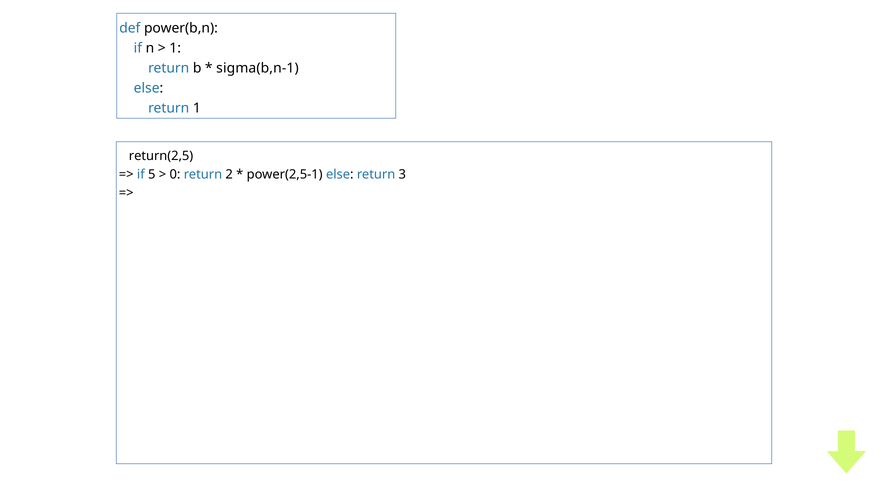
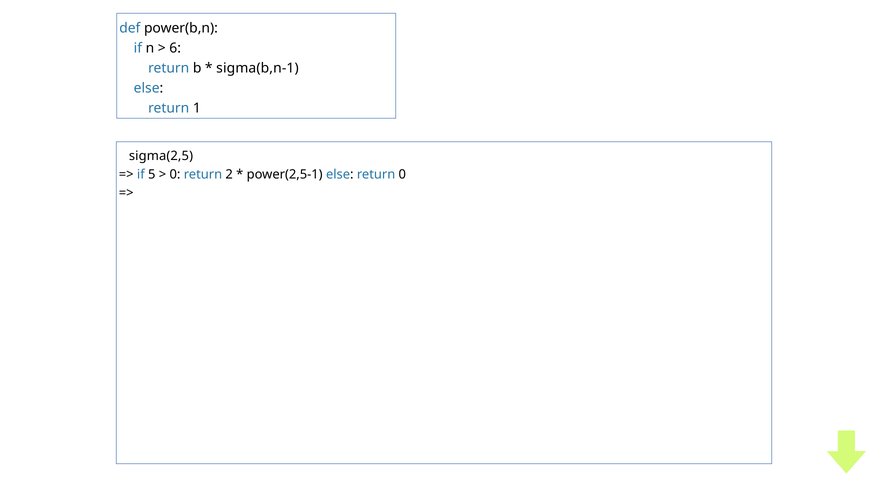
1 at (175, 48): 1 -> 6
return(2,5: return(2,5 -> sigma(2,5
return 3: 3 -> 0
